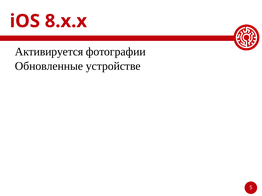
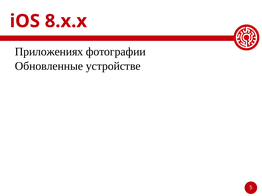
Активируется: Активируется -> Приложениях
